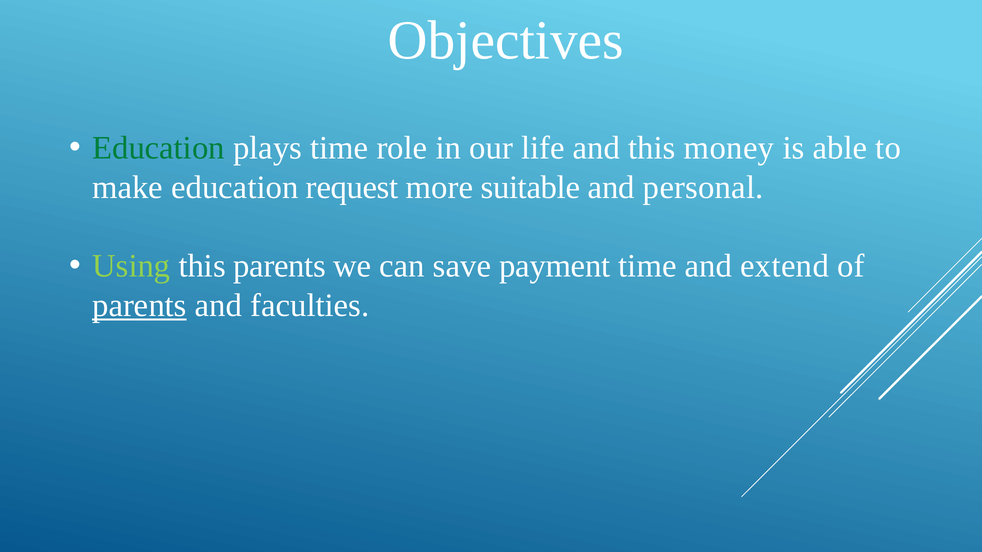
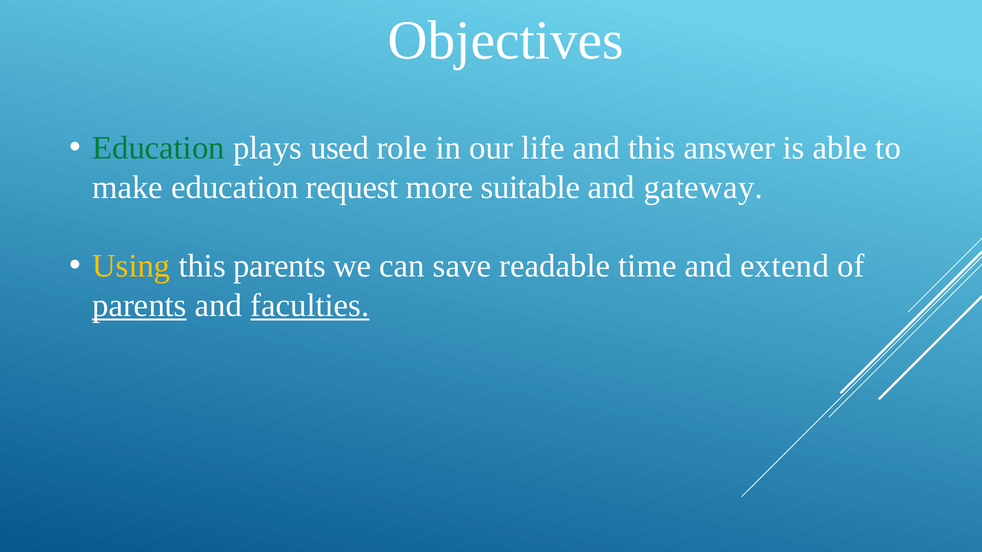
plays time: time -> used
money: money -> answer
personal: personal -> gateway
Using colour: light green -> yellow
payment: payment -> readable
faculties underline: none -> present
